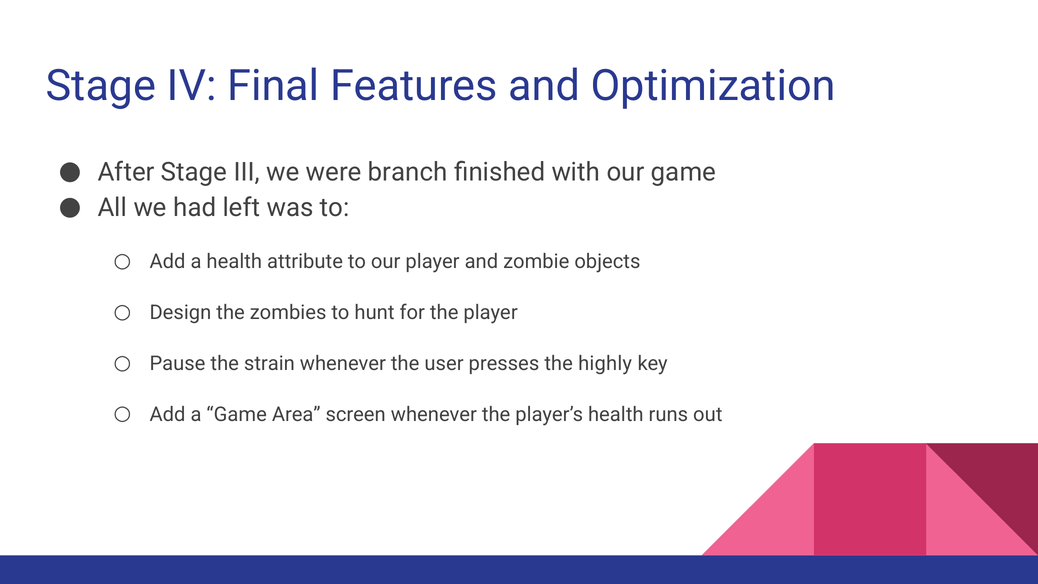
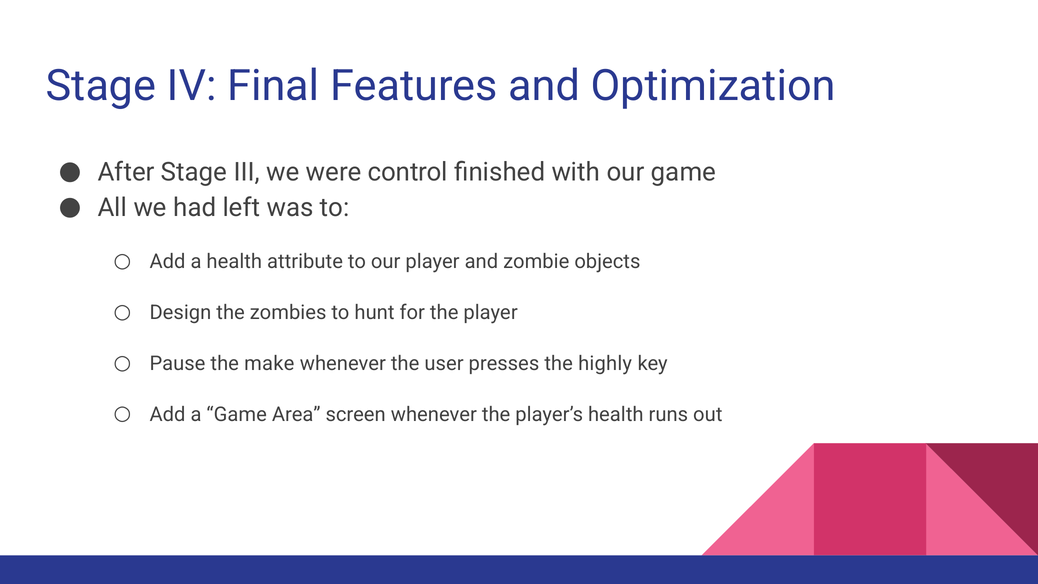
branch: branch -> control
strain: strain -> make
